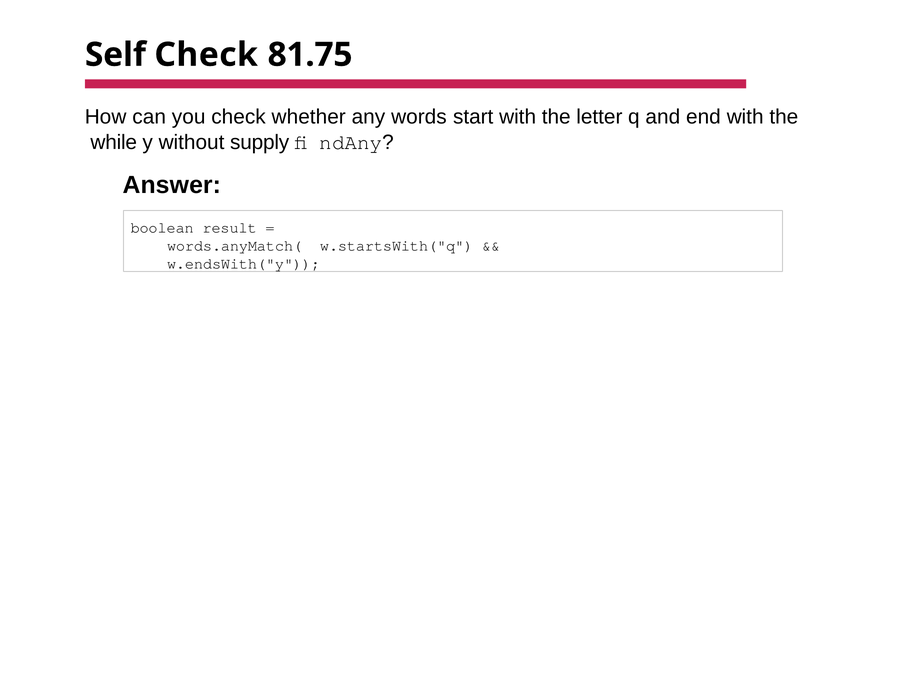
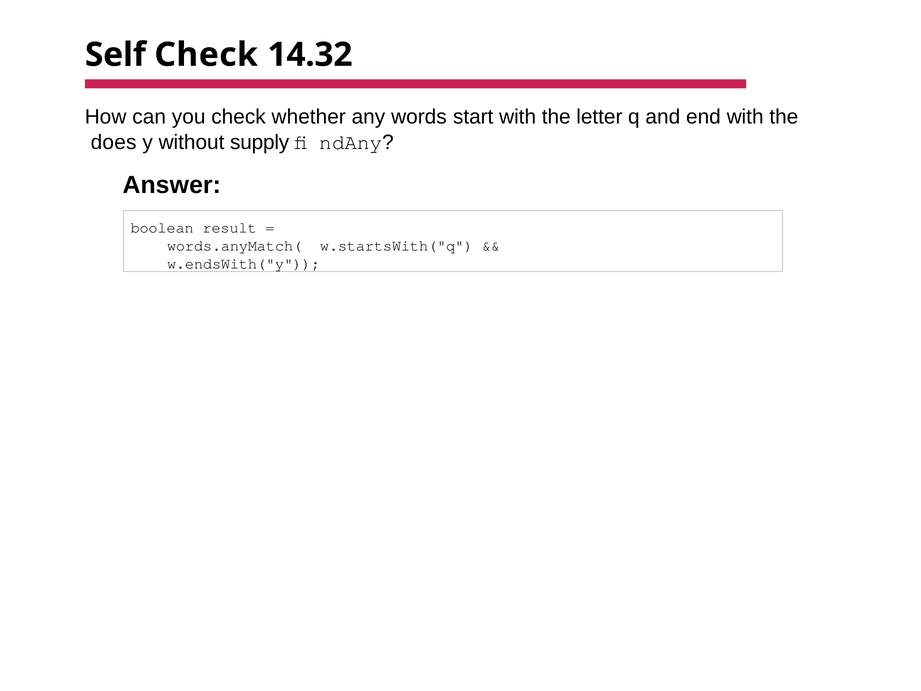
81.75: 81.75 -> 14.32
while: while -> does
